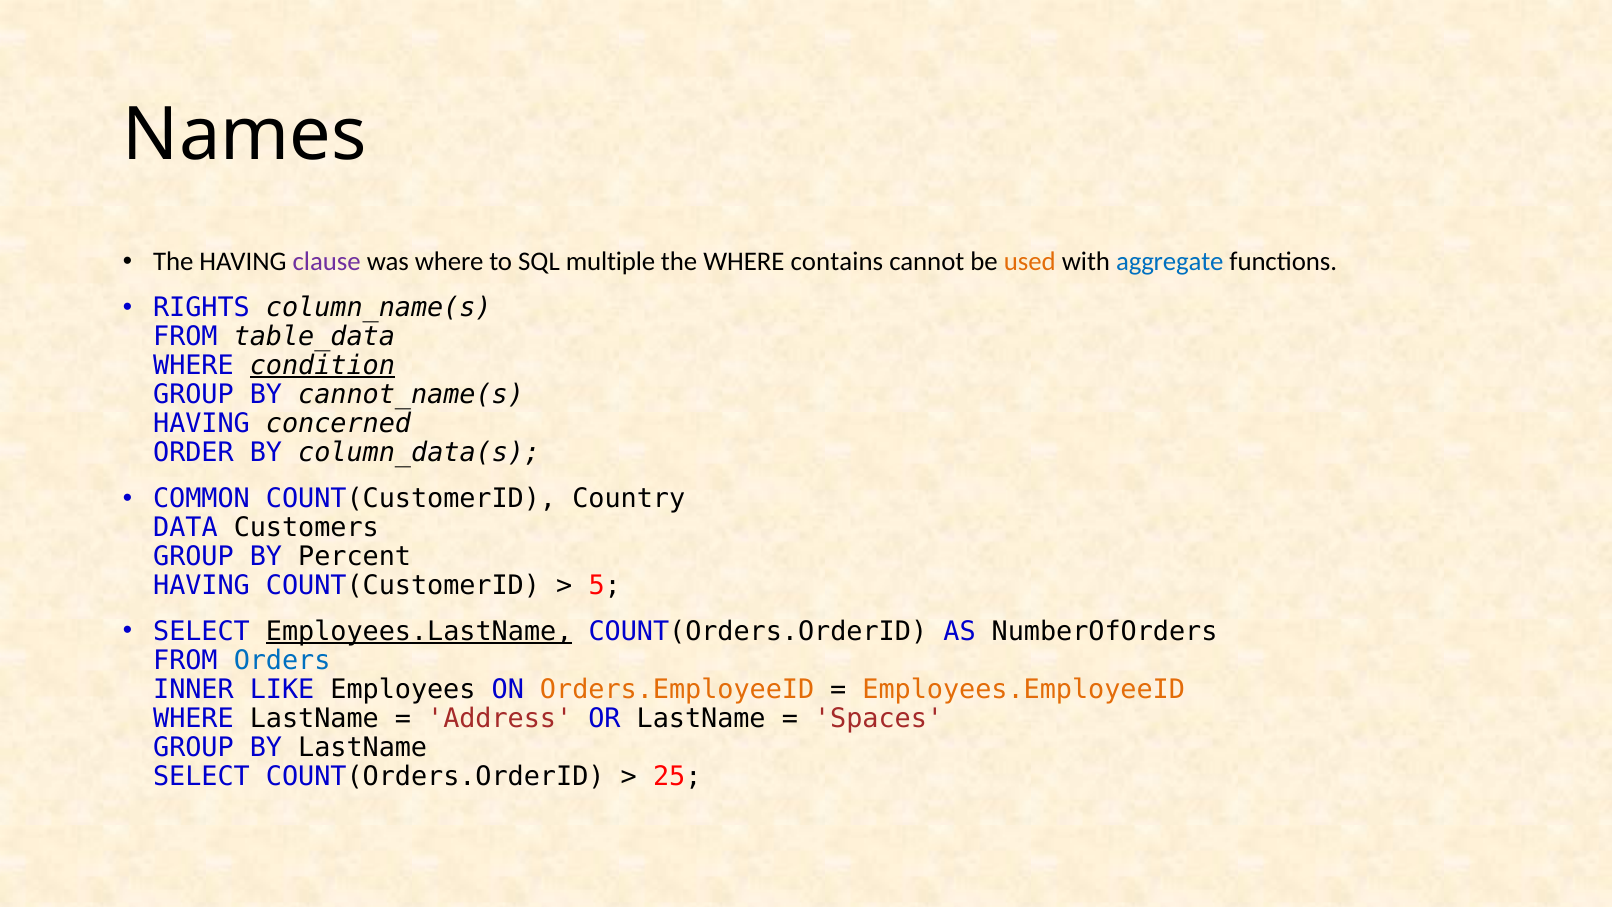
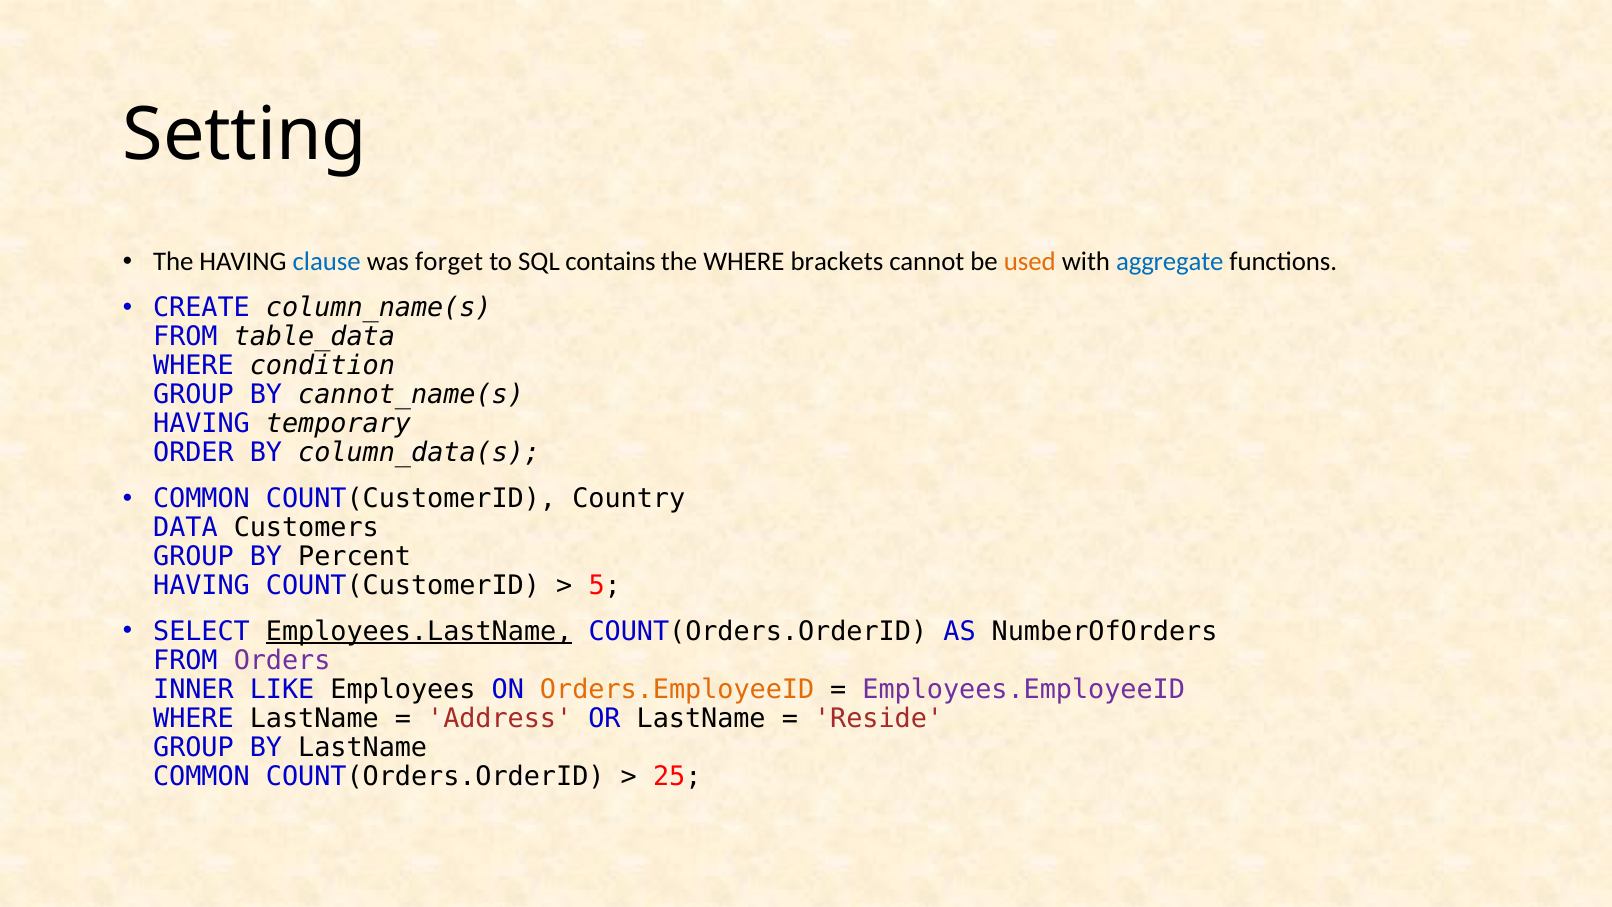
Names: Names -> Setting
clause colour: purple -> blue
was where: where -> forget
multiple: multiple -> contains
contains: contains -> brackets
RIGHTS: RIGHTS -> CREATE
condition underline: present -> none
concerned: concerned -> temporary
Orders colour: blue -> purple
Employees.EmployeeID colour: orange -> purple
Spaces: Spaces -> Reside
SELECT at (202, 776): SELECT -> COMMON
